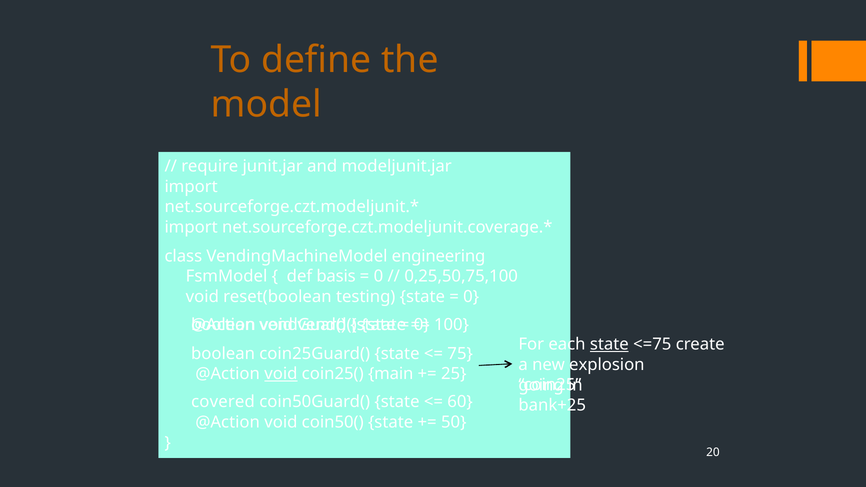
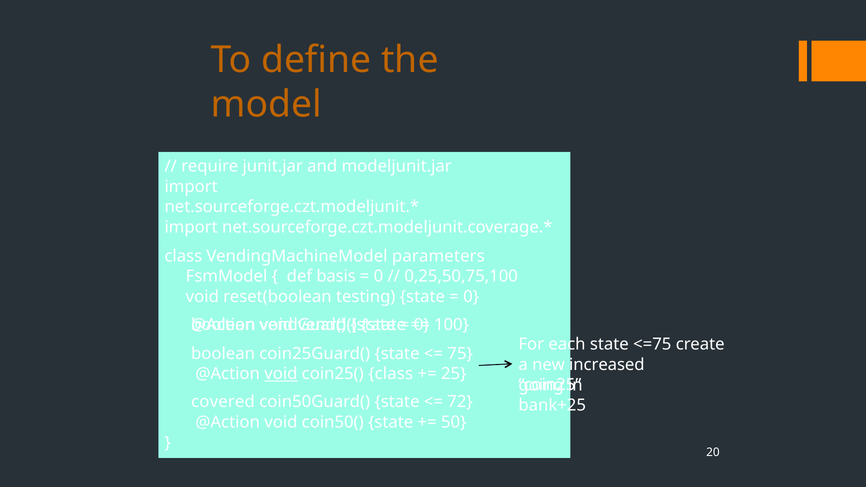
engineering: engineering -> parameters
state at (609, 344) underline: present -> none
explosion: explosion -> increased
coin25( main: main -> class
60: 60 -> 72
